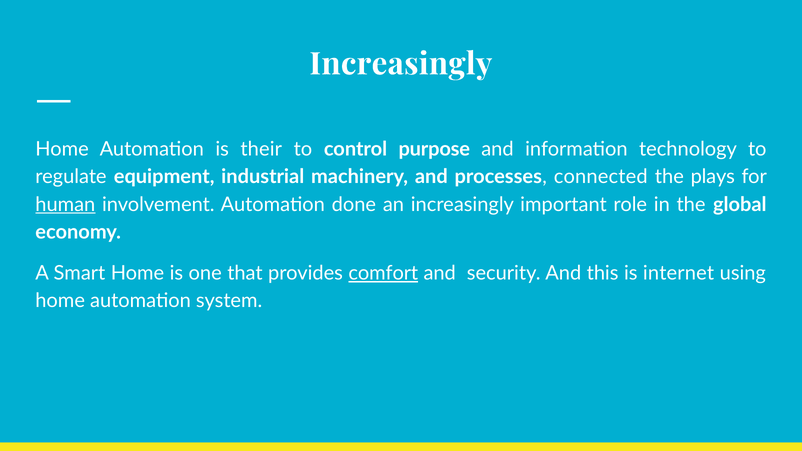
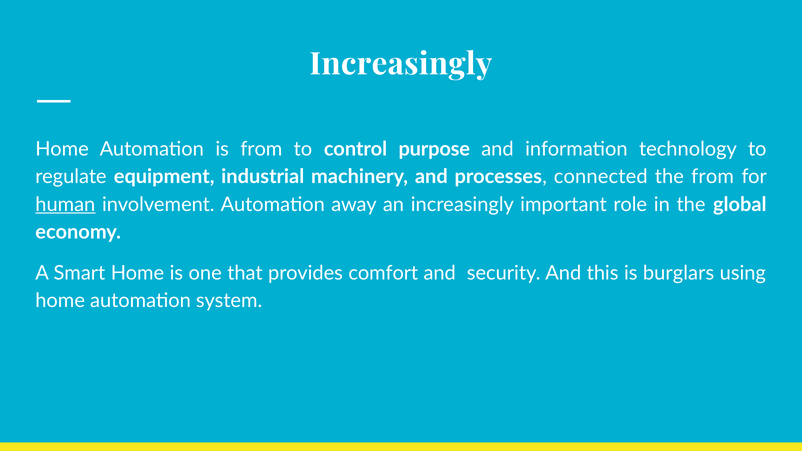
is their: their -> from
the plays: plays -> from
done: done -> away
comfort underline: present -> none
internet: internet -> burglars
